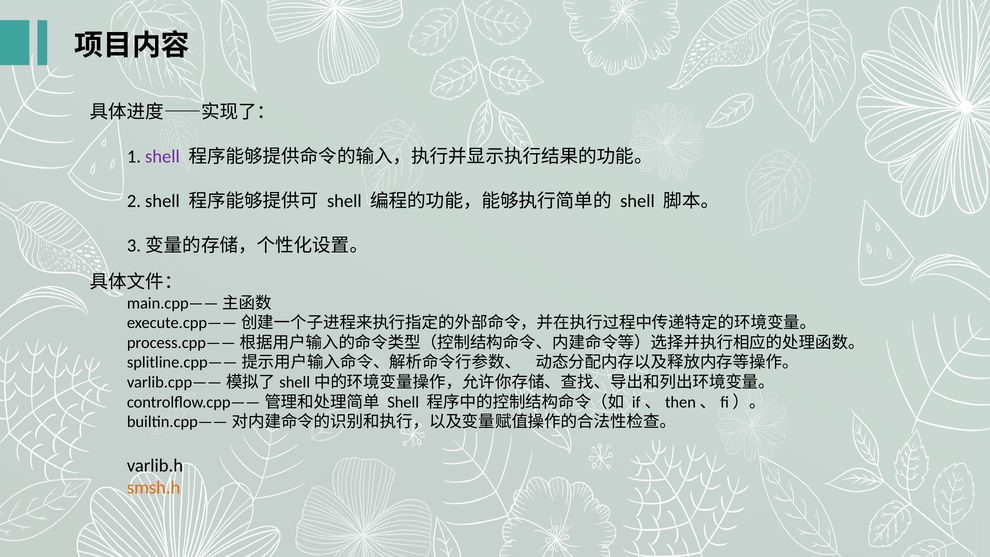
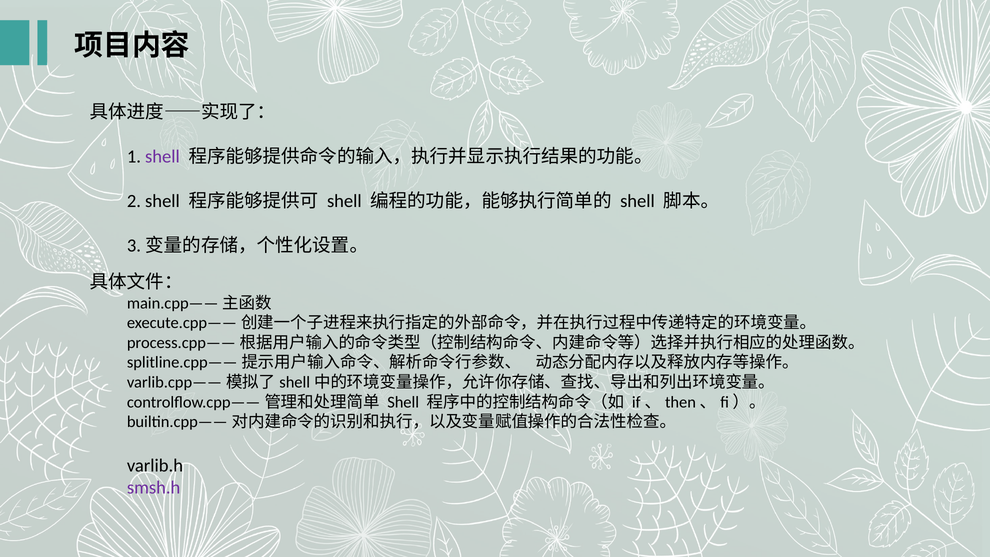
smsh.h colour: orange -> purple
